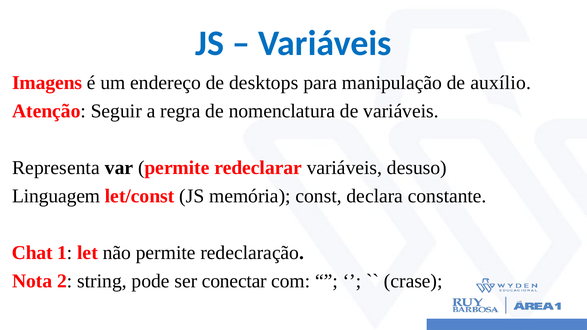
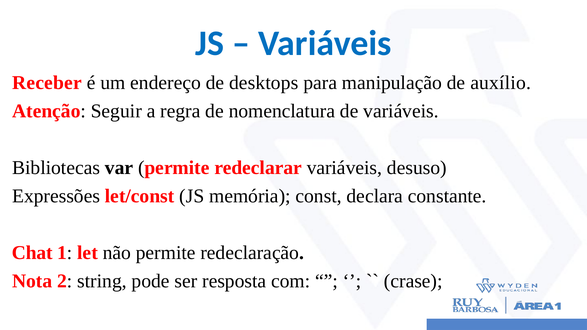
Imagens: Imagens -> Receber
Representa: Representa -> Bibliotecas
Linguagem: Linguagem -> Expressões
conectar: conectar -> resposta
